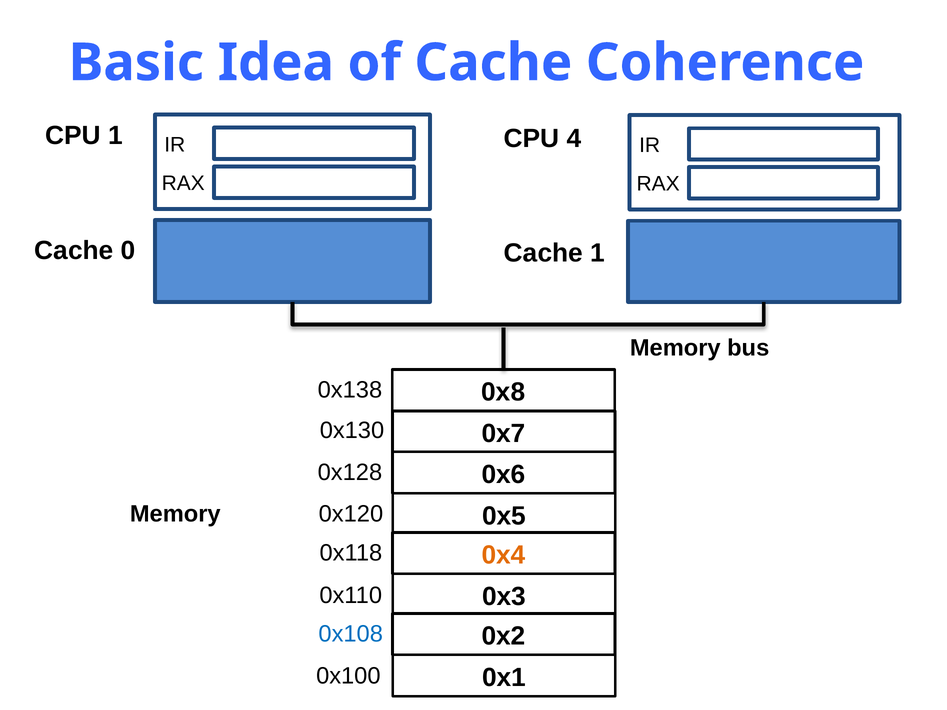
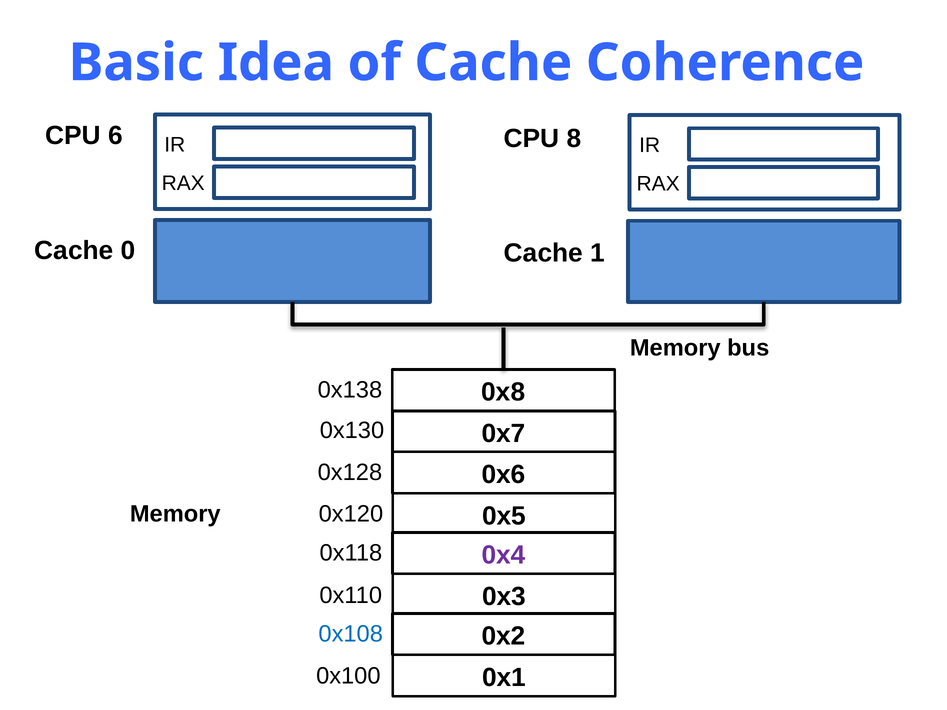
CPU 1: 1 -> 6
4: 4 -> 8
0x4 colour: orange -> purple
